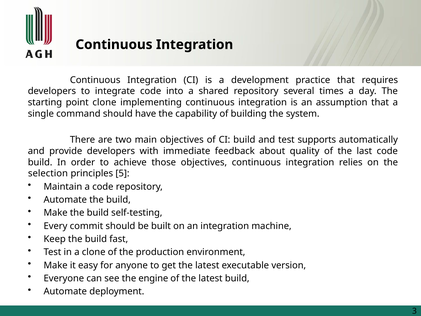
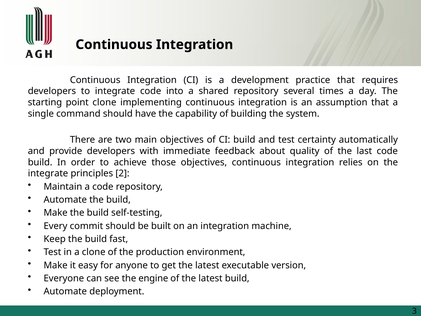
supports: supports -> certainty
selection at (48, 173): selection -> integrate
5: 5 -> 2
